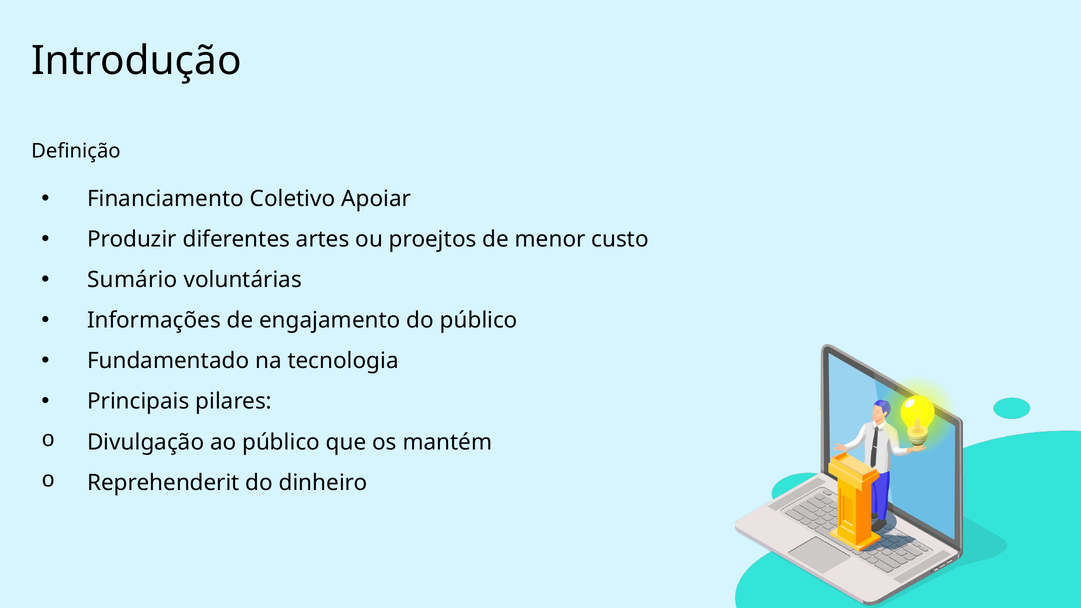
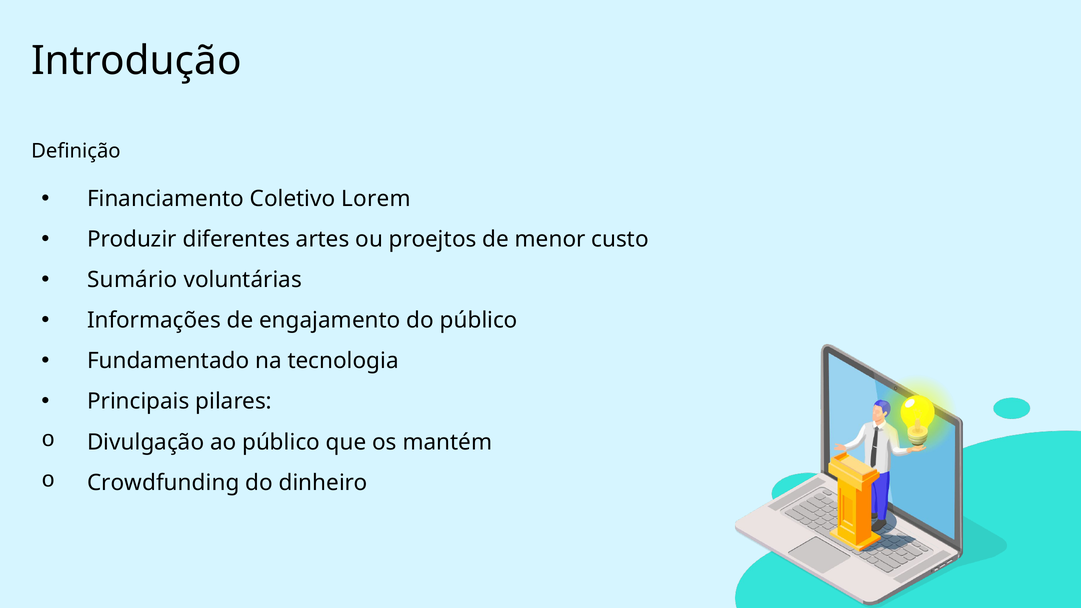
Apoiar: Apoiar -> Lorem
Reprehenderit: Reprehenderit -> Crowdfunding
